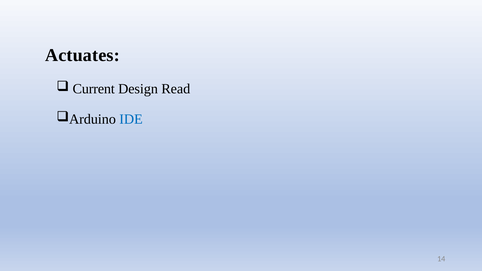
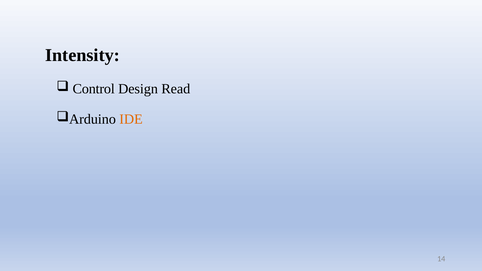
Actuates: Actuates -> Intensity
Current: Current -> Control
IDE colour: blue -> orange
